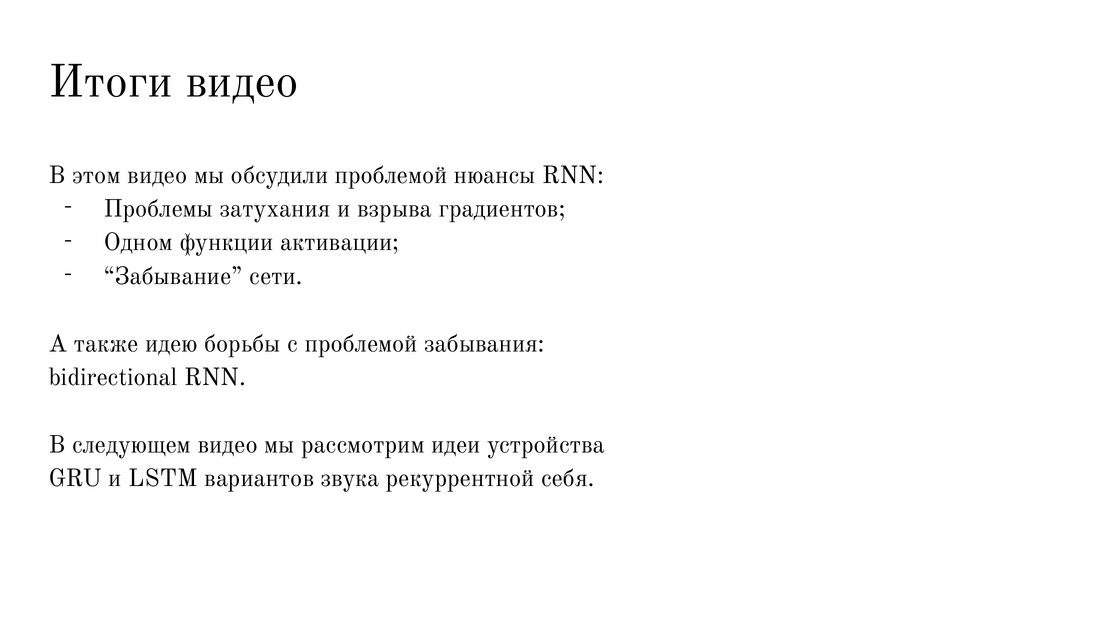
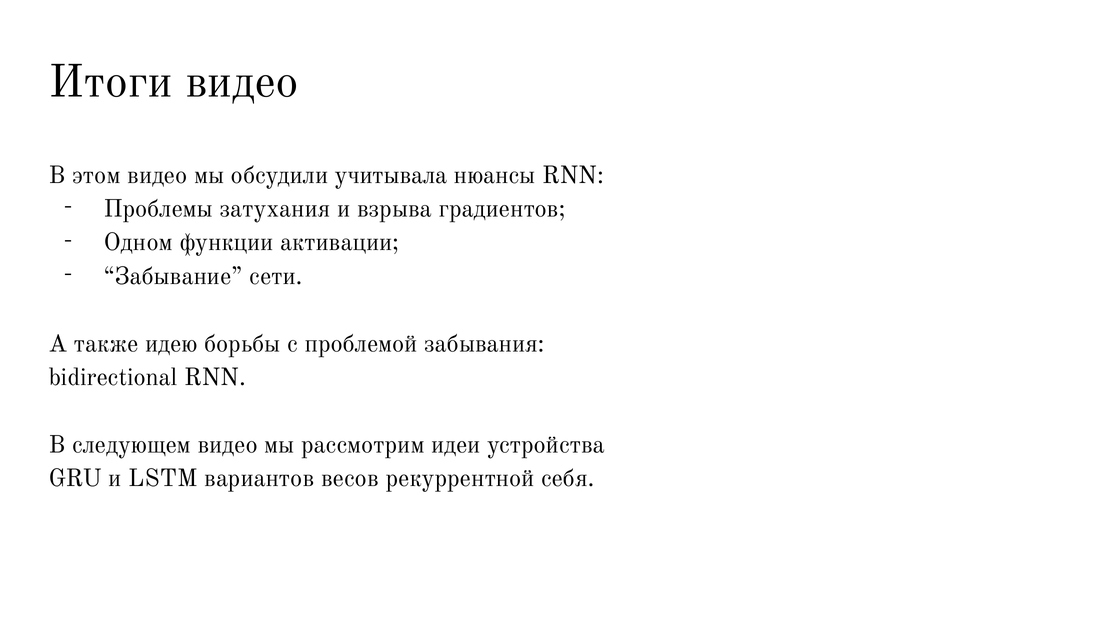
обсудили проблемой: проблемой -> учитывала
звука: звука -> весов
